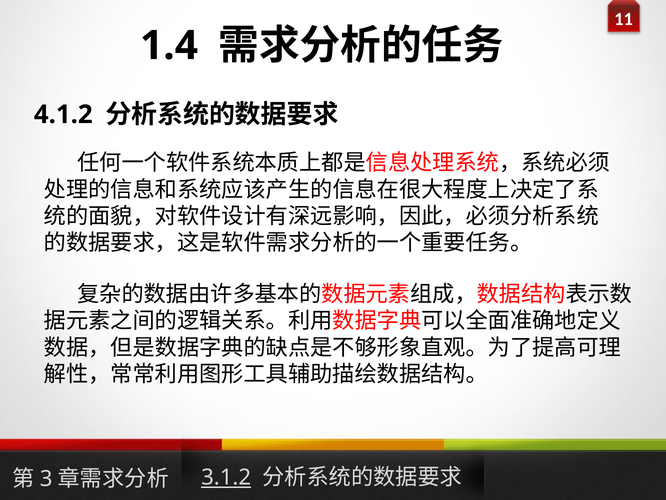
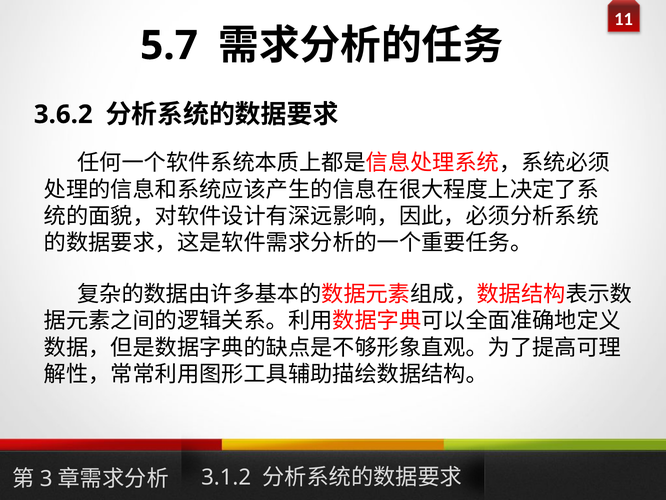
1.4: 1.4 -> 5.7
4.1.2: 4.1.2 -> 3.6.2
3.1.2 underline: present -> none
